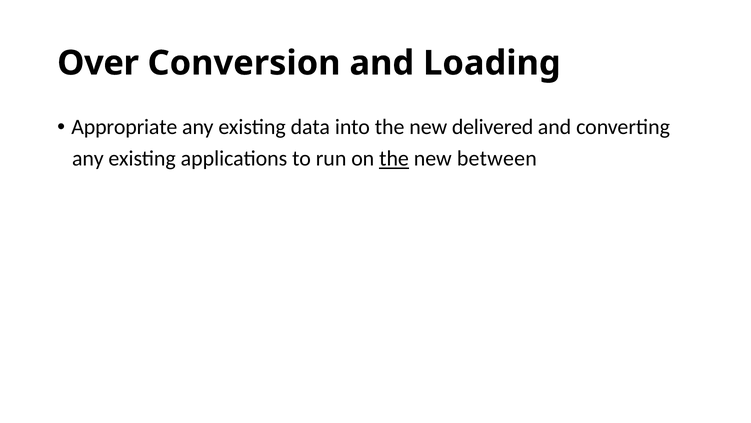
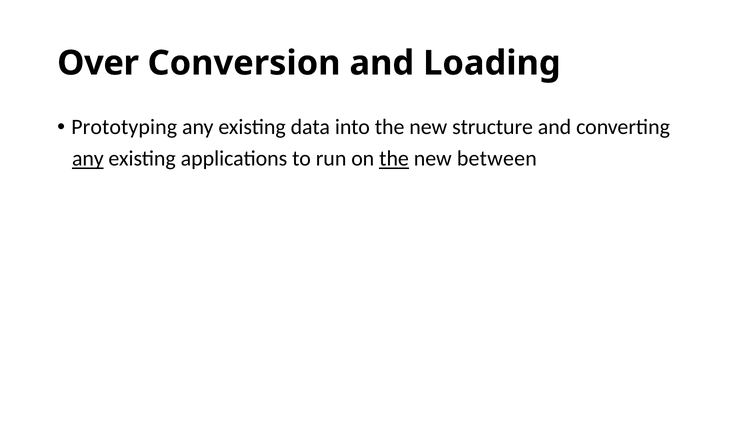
Appropriate: Appropriate -> Prototyping
delivered: delivered -> structure
any at (88, 158) underline: none -> present
